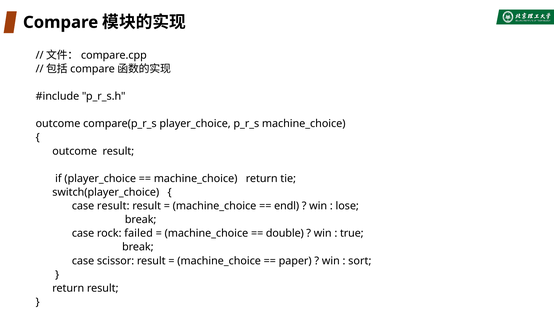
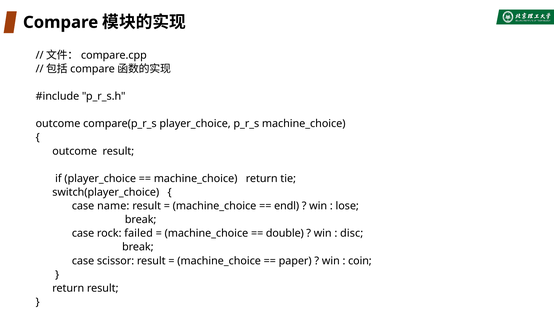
case result: result -> name
true: true -> disc
sort: sort -> coin
